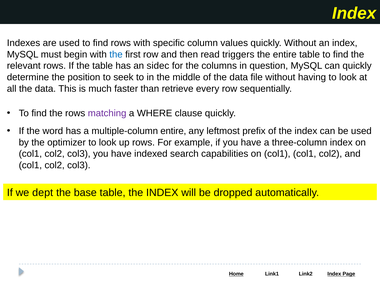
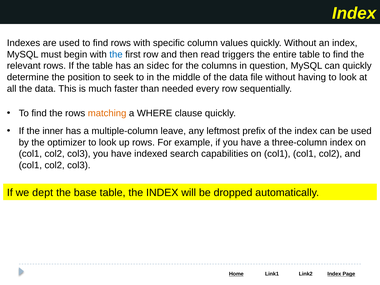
retrieve: retrieve -> needed
matching colour: purple -> orange
word: word -> inner
multiple-column entire: entire -> leave
